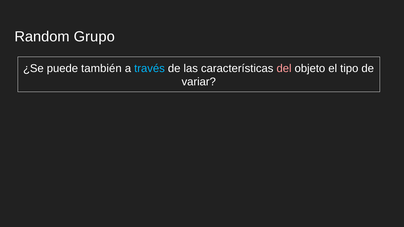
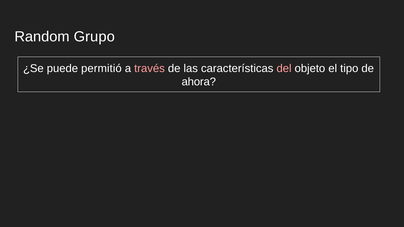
también: también -> permitió
través colour: light blue -> pink
variar: variar -> ahora
